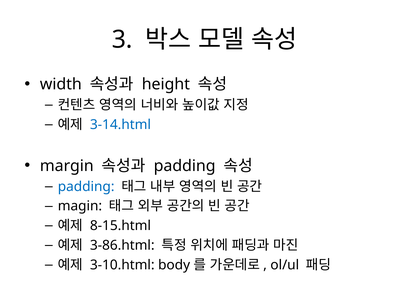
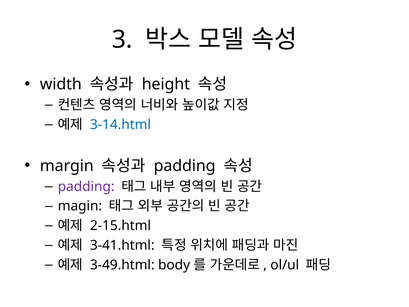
padding at (86, 186) colour: blue -> purple
8-15.html: 8-15.html -> 2-15.html
3-86.html: 3-86.html -> 3-41.html
3-10.html: 3-10.html -> 3-49.html
